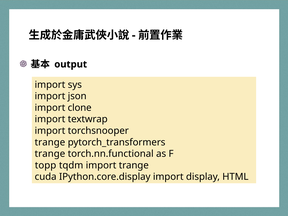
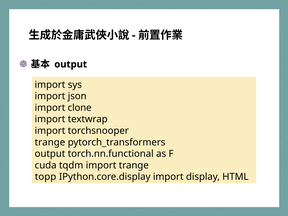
trange at (50, 154): trange -> output
topp: topp -> cuda
cuda: cuda -> topp
